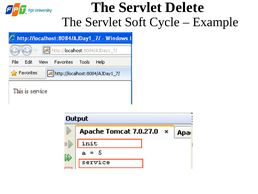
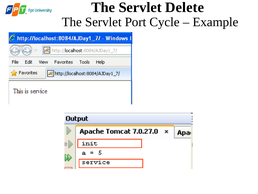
Soft: Soft -> Port
